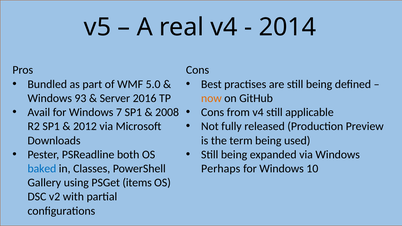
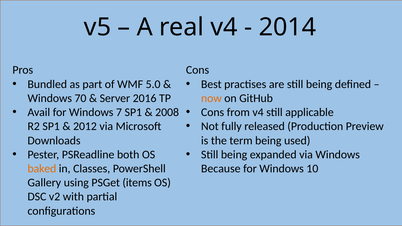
93: 93 -> 70
baked colour: blue -> orange
Perhaps: Perhaps -> Because
